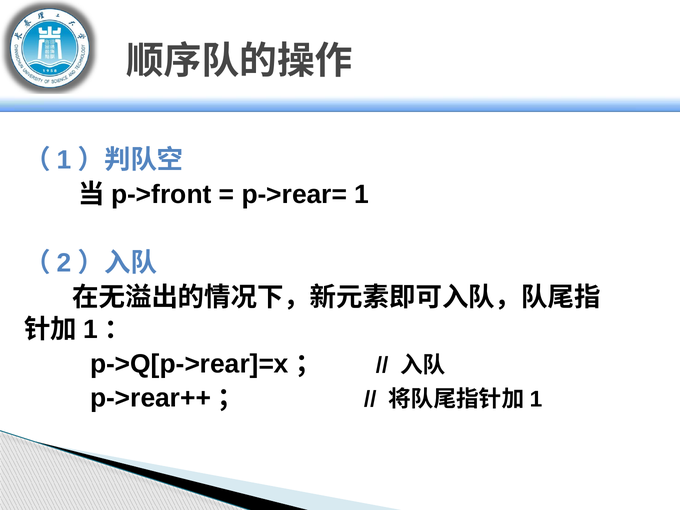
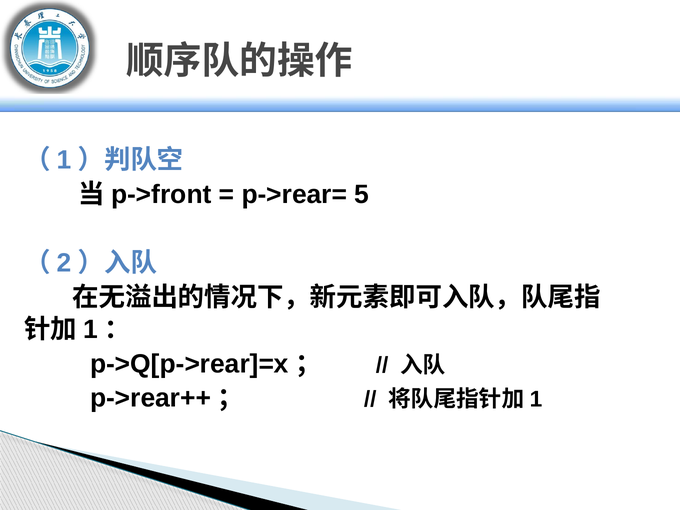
p->rear= 1: 1 -> 5
